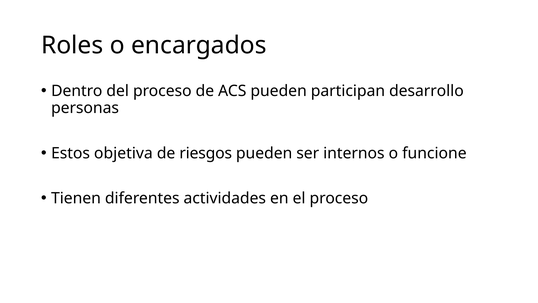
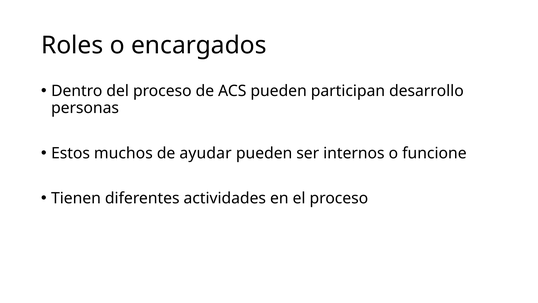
objetiva: objetiva -> muchos
riesgos: riesgos -> ayudar
